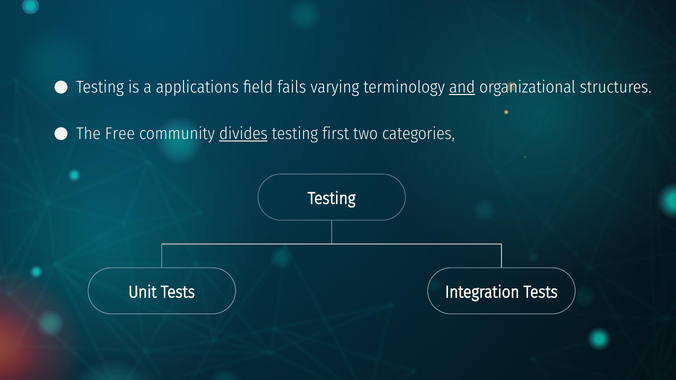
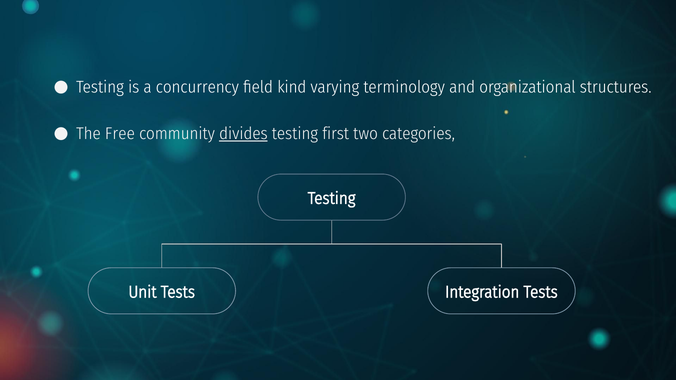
applications: applications -> concurrency
fails: fails -> kind
and underline: present -> none
